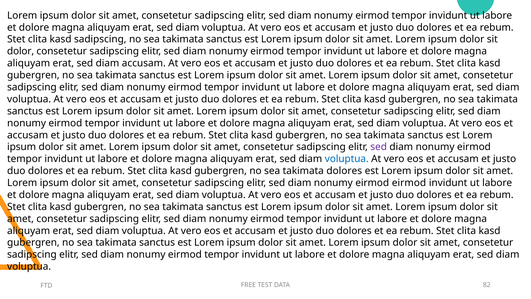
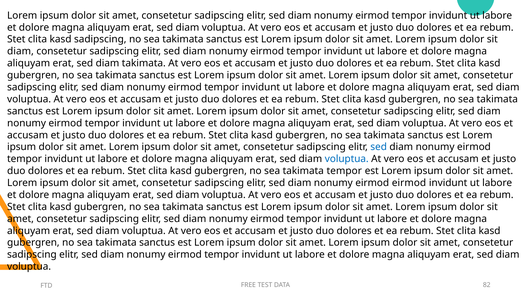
dolor at (21, 51): dolor -> diam
diam accusam: accusam -> takimata
sed at (379, 147) colour: purple -> blue
takimata dolores: dolores -> tempor
